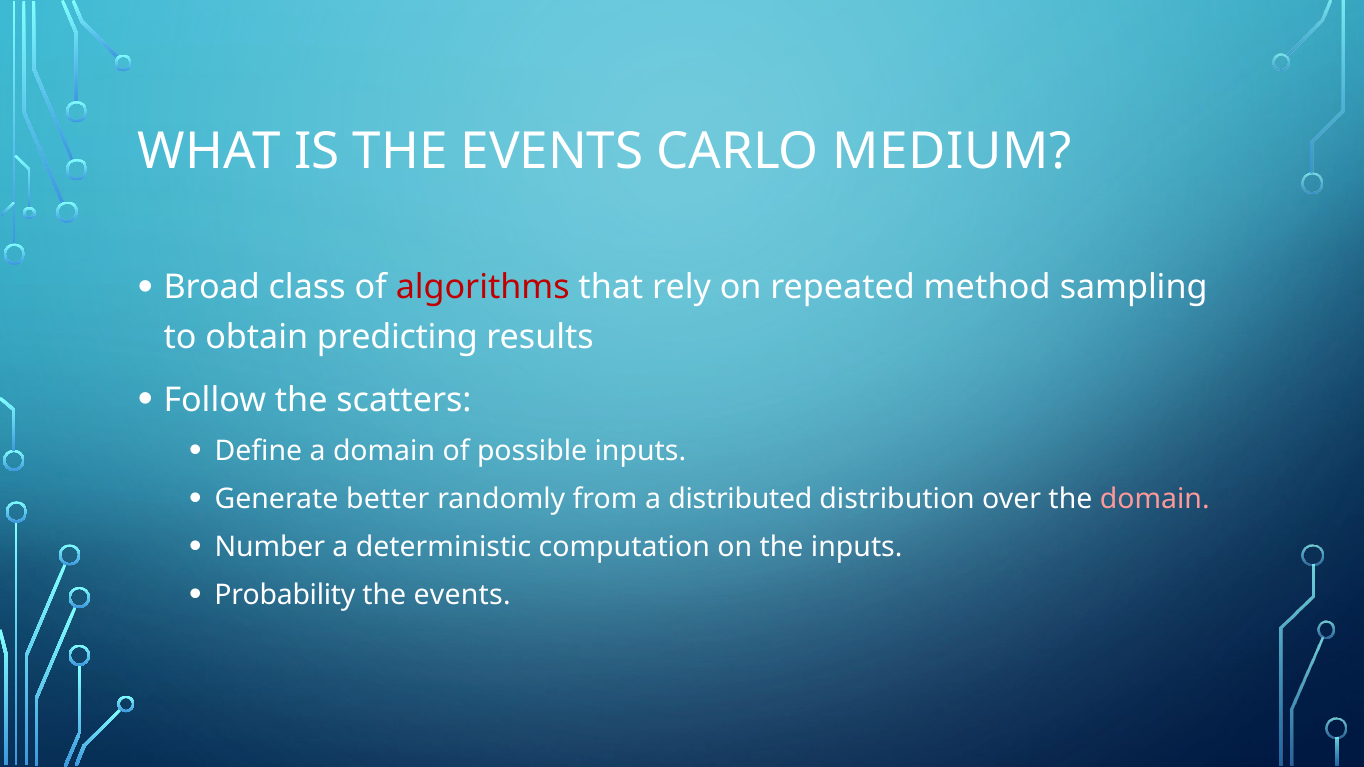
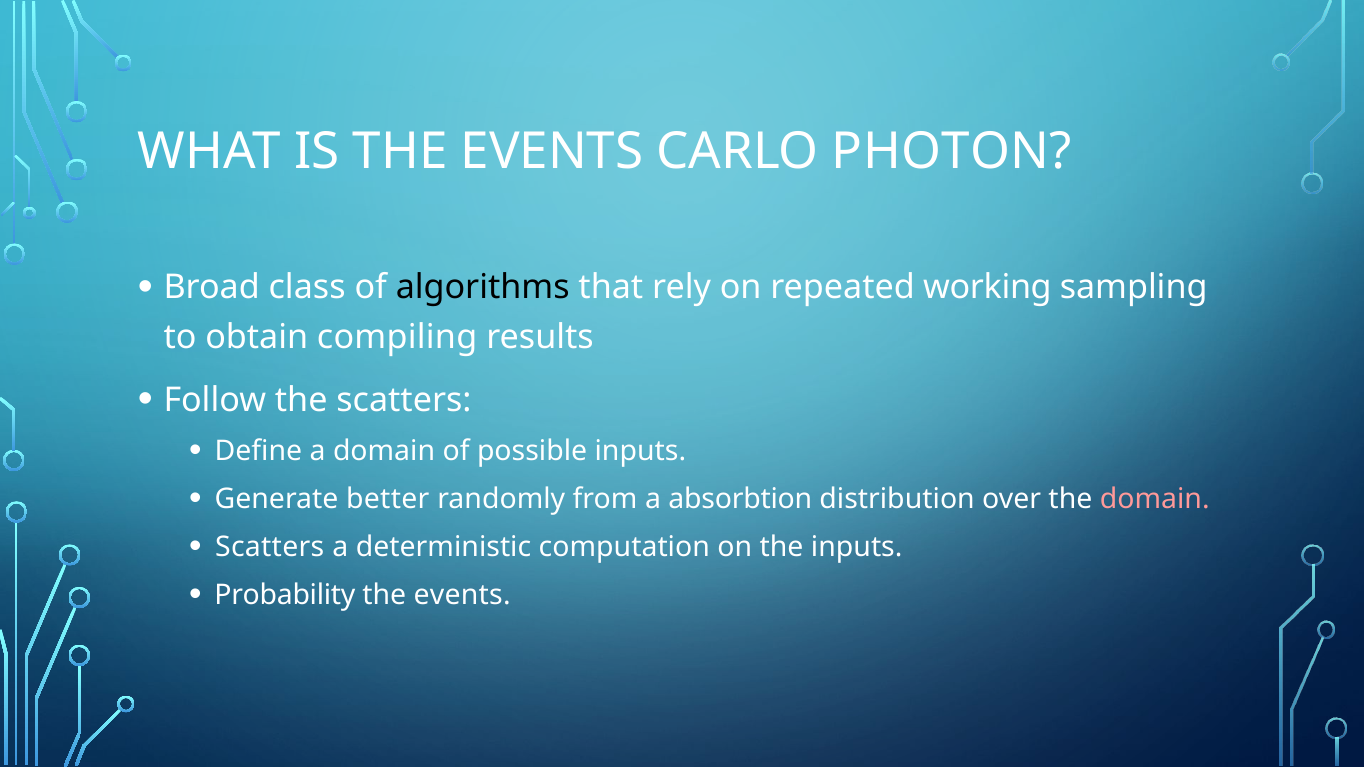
MEDIUM: MEDIUM -> PHOTON
algorithms colour: red -> black
method: method -> working
predicting: predicting -> compiling
distributed: distributed -> absorbtion
Number at (270, 547): Number -> Scatters
